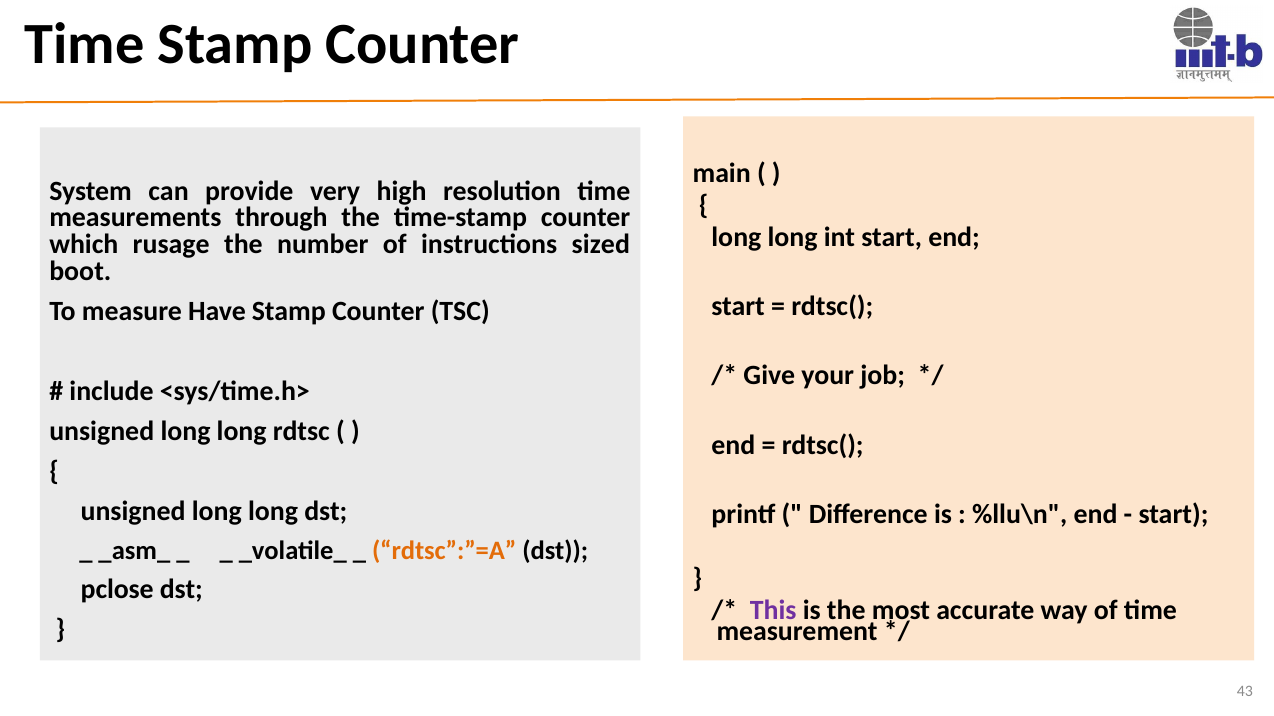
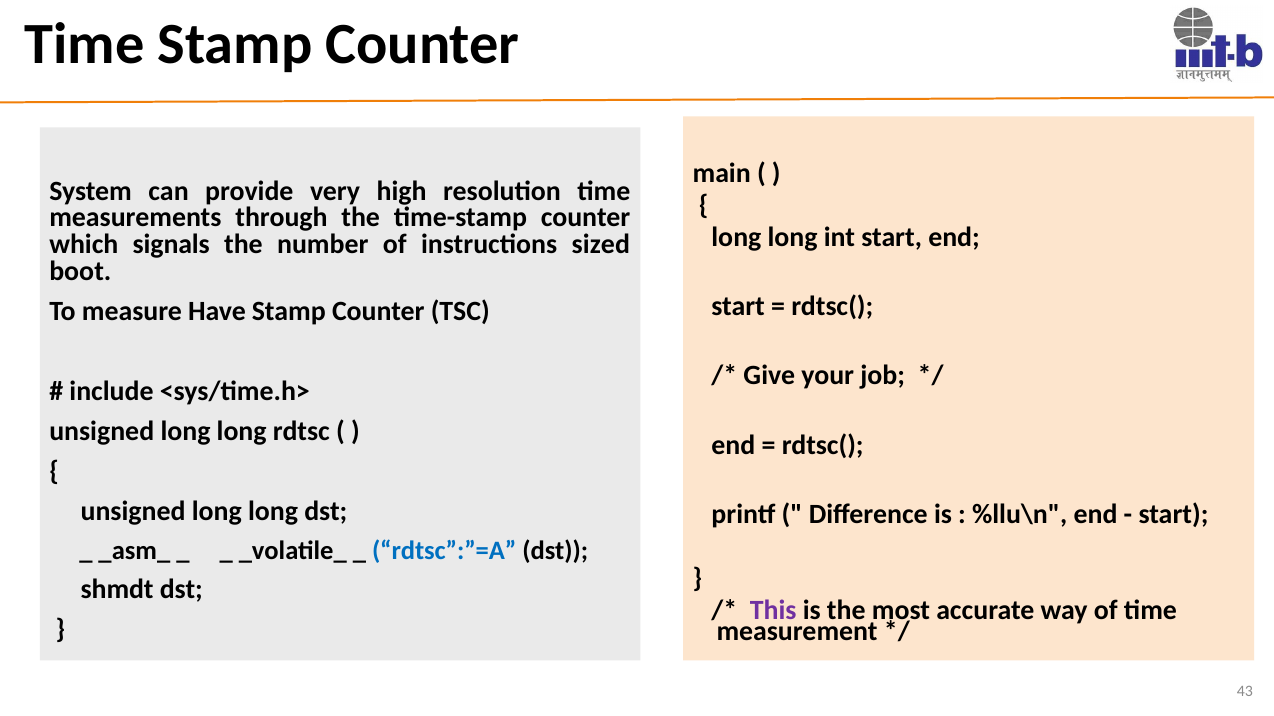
rusage: rusage -> signals
rdtsc”:”=A colour: orange -> blue
pclose: pclose -> shmdt
